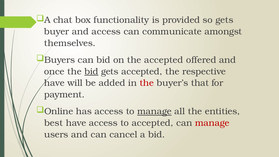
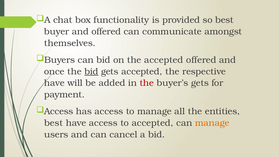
so gets: gets -> best
and access: access -> offered
buyer’s that: that -> gets
Online at (59, 111): Online -> Access
manage at (154, 111) underline: present -> none
manage at (212, 123) colour: red -> orange
